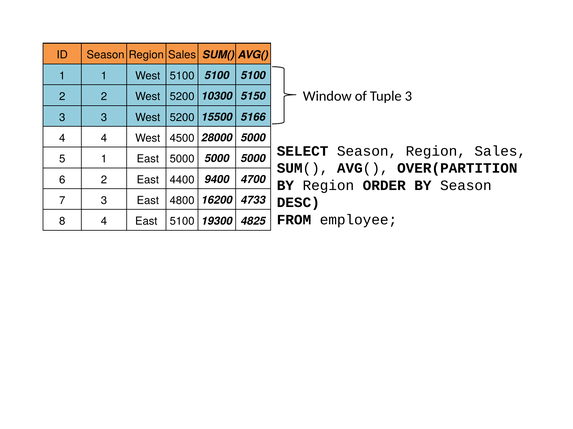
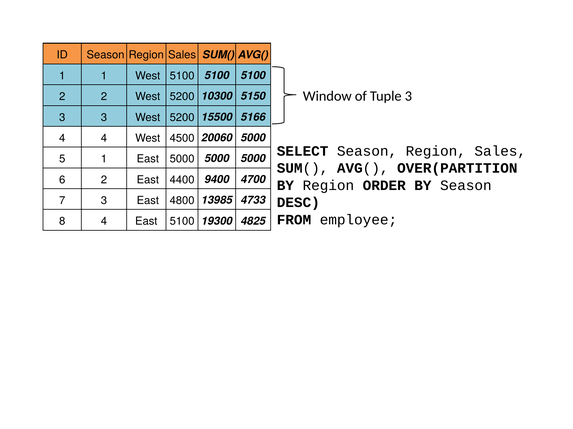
28000: 28000 -> 20060
16200: 16200 -> 13985
